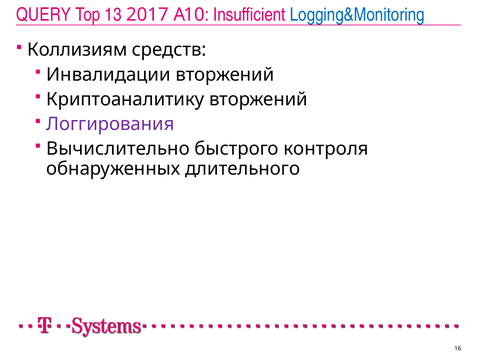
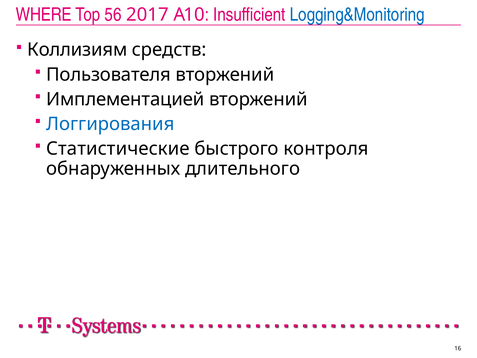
QUERY: QUERY -> WHERE
13: 13 -> 56
Инвалидации: Инвалидации -> Пользователя
Криптоаналитику: Криптоаналитику -> Имплементацией
Логгирования colour: purple -> blue
Вычислительно: Вычислительно -> Статистические
